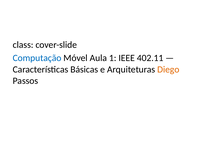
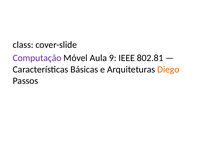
Computação colour: blue -> purple
1: 1 -> 9
402.11: 402.11 -> 802.81
